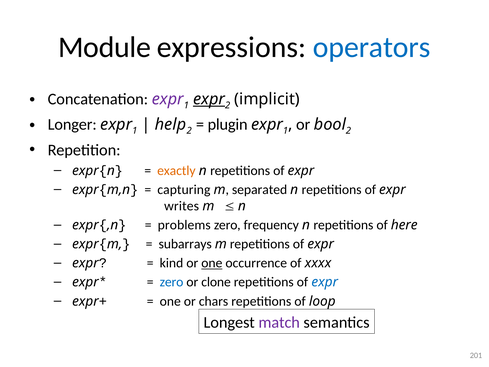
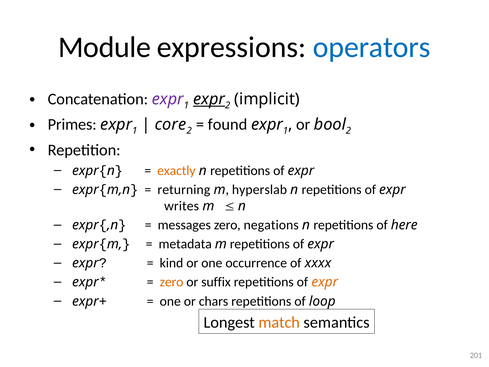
Longer: Longer -> Primes
help: help -> core
plugin: plugin -> found
capturing: capturing -> returning
separated: separated -> hyperslab
problems: problems -> messages
frequency: frequency -> negations
subarrays: subarrays -> metadata
one at (212, 263) underline: present -> none
zero at (172, 282) colour: blue -> orange
clone: clone -> suffix
expr at (325, 282) colour: blue -> orange
match colour: purple -> orange
